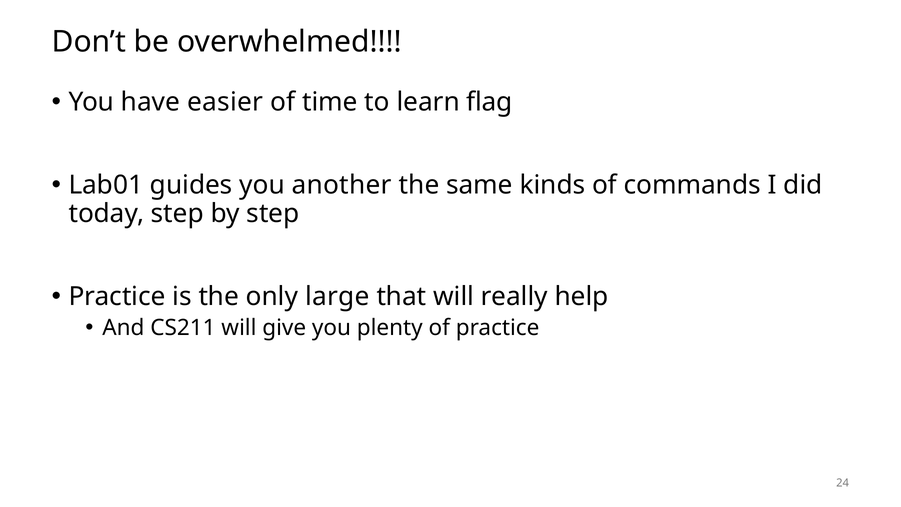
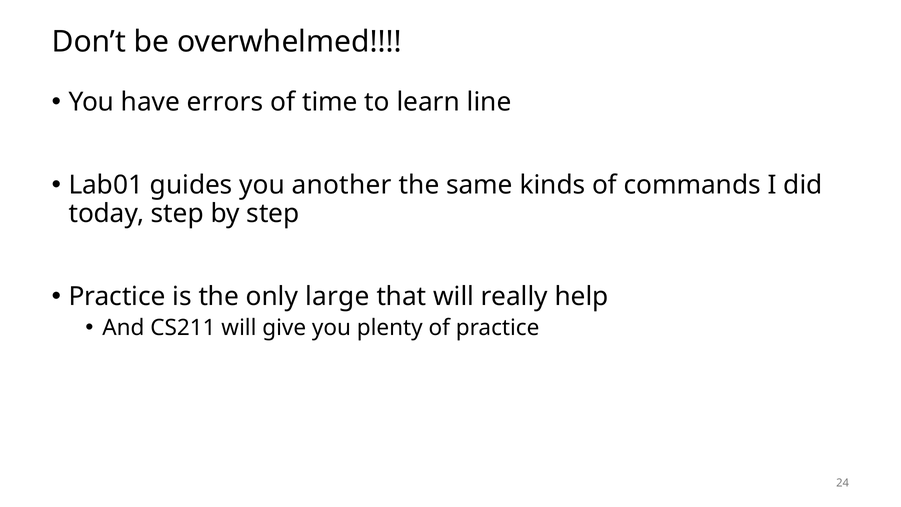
easier: easier -> errors
flag: flag -> line
